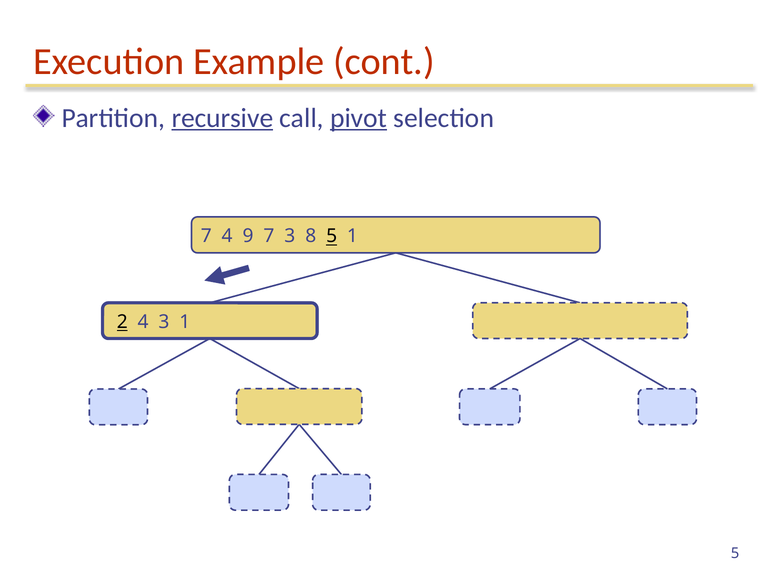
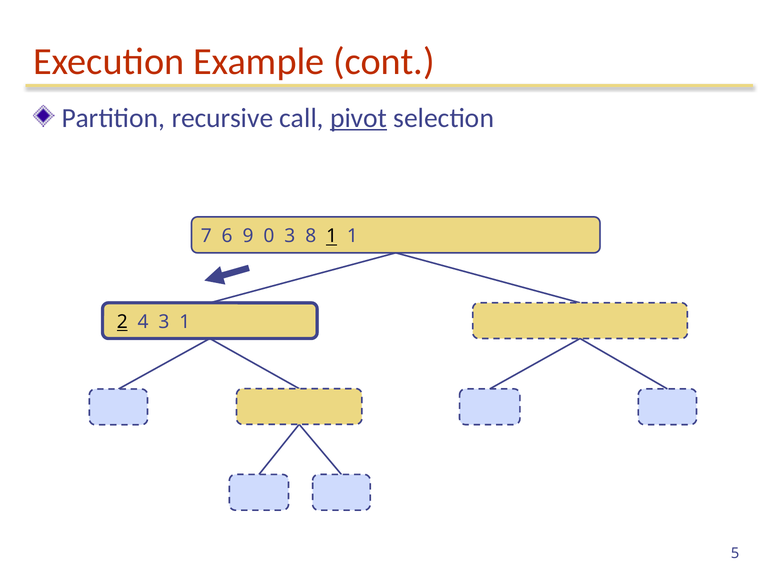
recursive underline: present -> none
7 4: 4 -> 6
9 7: 7 -> 0
8 5: 5 -> 1
